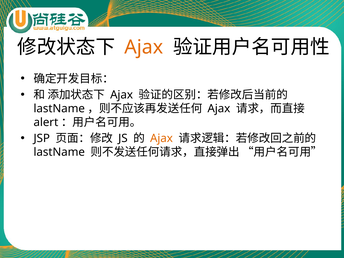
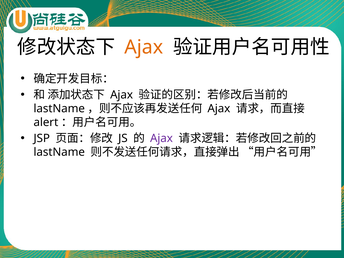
Ajax at (161, 138) colour: orange -> purple
